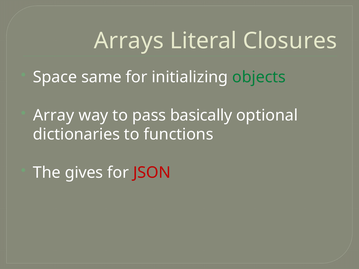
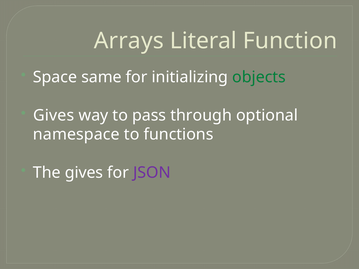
Closures: Closures -> Function
Array at (54, 115): Array -> Gives
basically: basically -> through
dictionaries: dictionaries -> namespace
JSON colour: red -> purple
